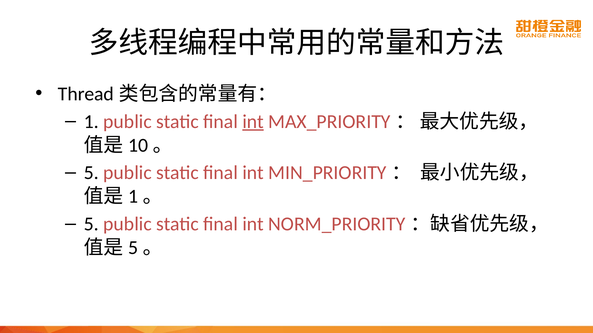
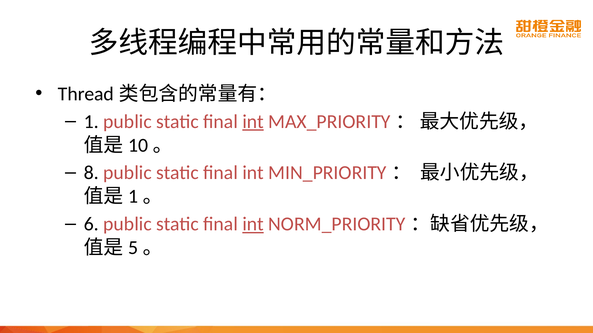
5 at (91, 173): 5 -> 8
5 at (91, 224): 5 -> 6
int at (253, 224) underline: none -> present
